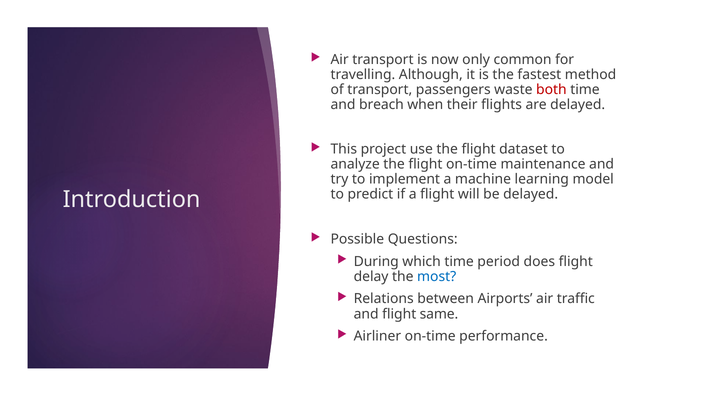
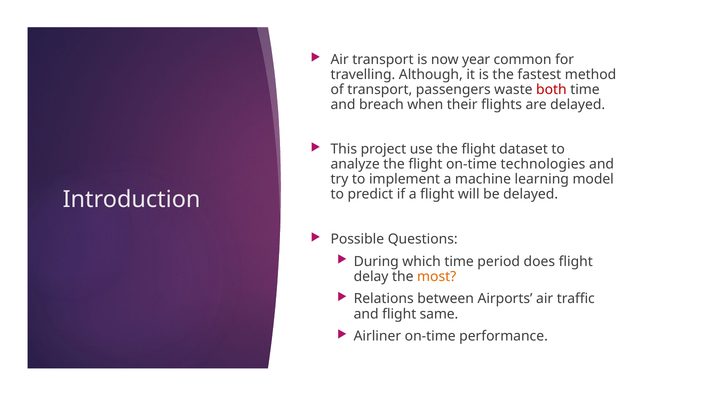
only: only -> year
maintenance: maintenance -> technologies
most colour: blue -> orange
